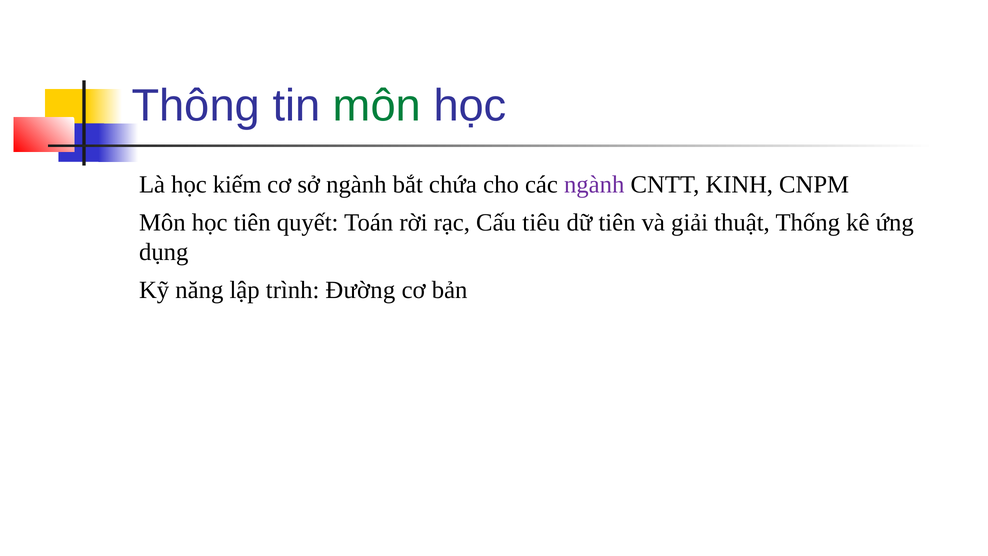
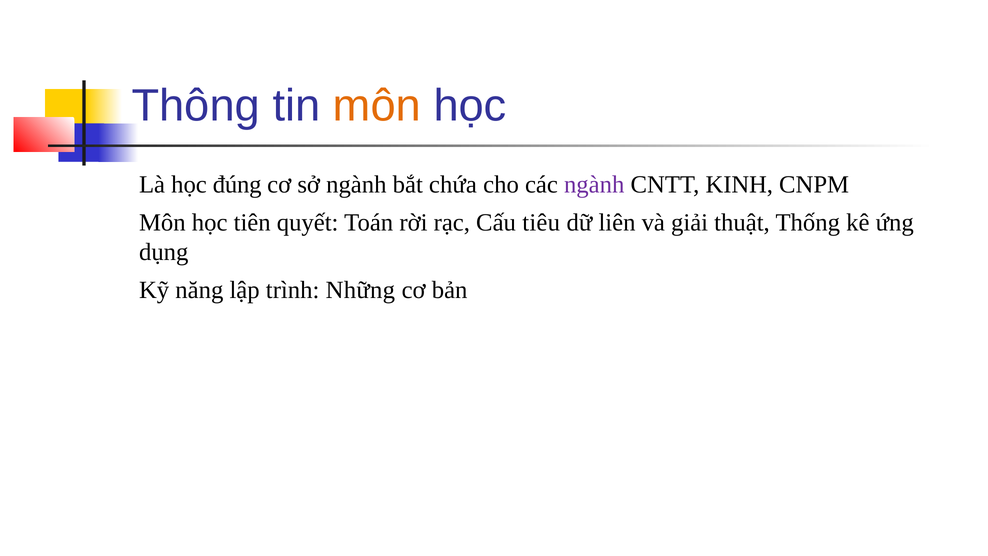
môn at (377, 106) colour: green -> orange
kiếm: kiếm -> đúng
dữ tiên: tiên -> liên
Đường: Đường -> Những
